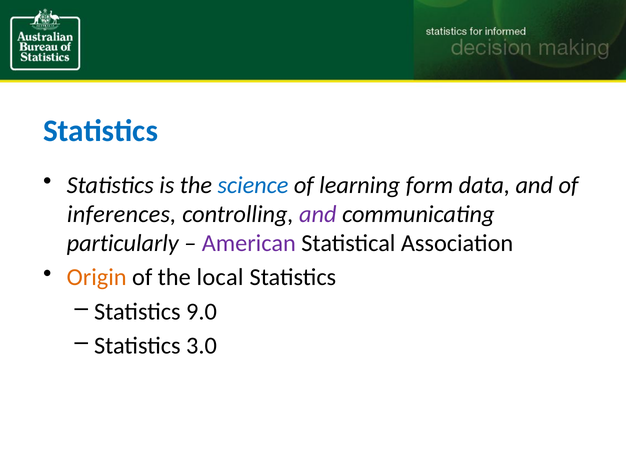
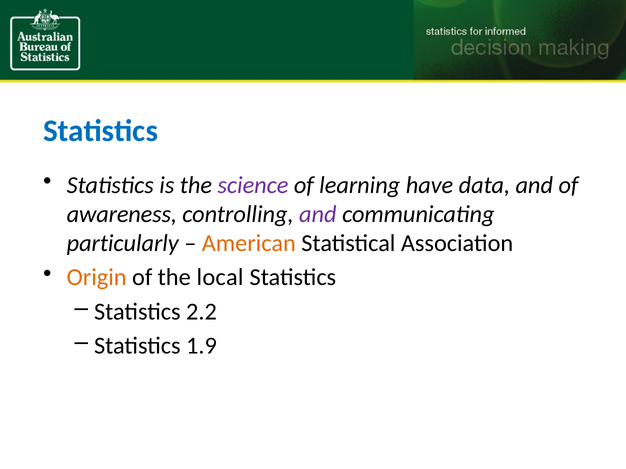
science colour: blue -> purple
form: form -> have
inferences: inferences -> awareness
American colour: purple -> orange
9.0: 9.0 -> 2.2
3.0: 3.0 -> 1.9
